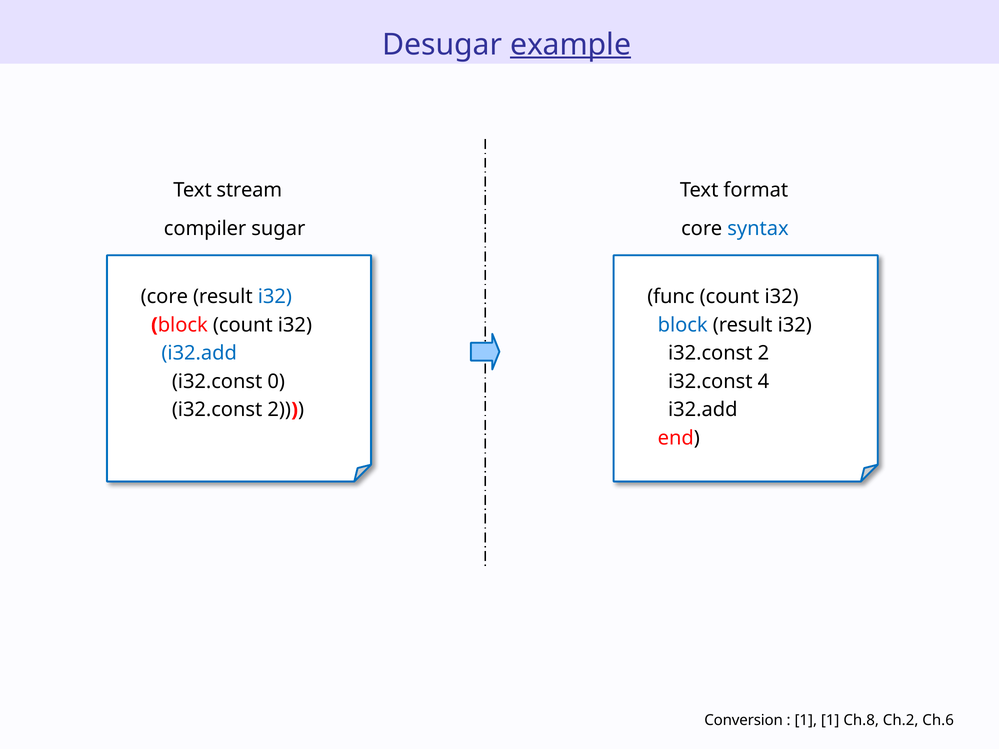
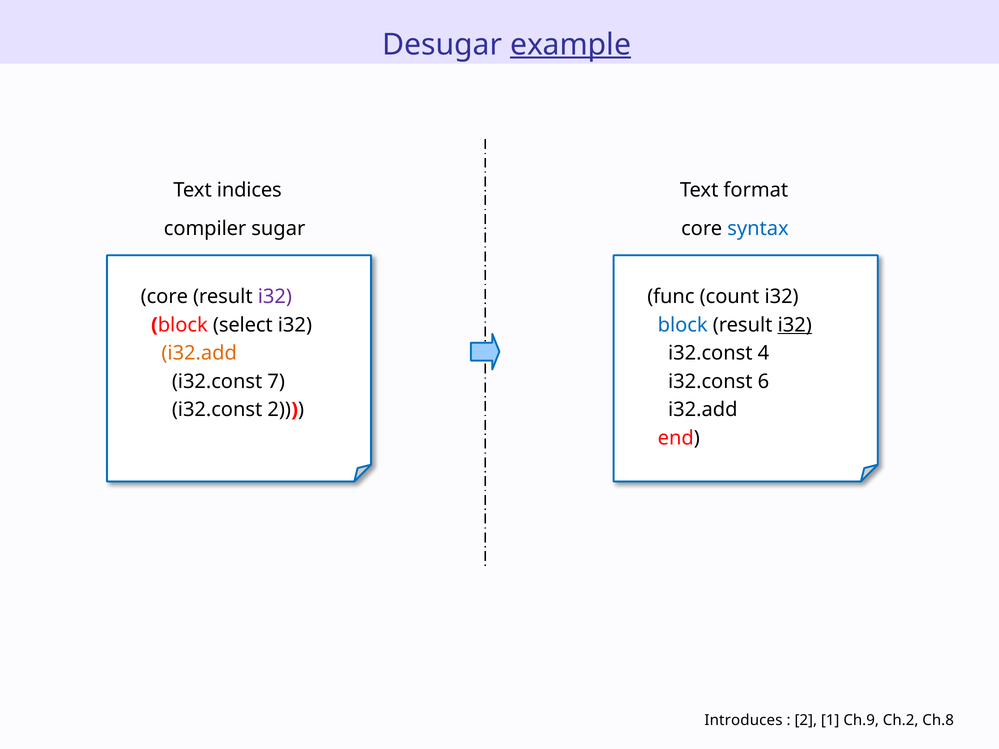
stream: stream -> indices
i32 at (275, 297) colour: blue -> purple
block count: count -> select
i32 at (795, 325) underline: none -> present
i32.add at (199, 353) colour: blue -> orange
2 at (763, 353): 2 -> 4
0: 0 -> 7
4: 4 -> 6
Conversion: Conversion -> Introduces
1 at (806, 720): 1 -> 2
Ch.8: Ch.8 -> Ch.9
Ch.6: Ch.6 -> Ch.8
